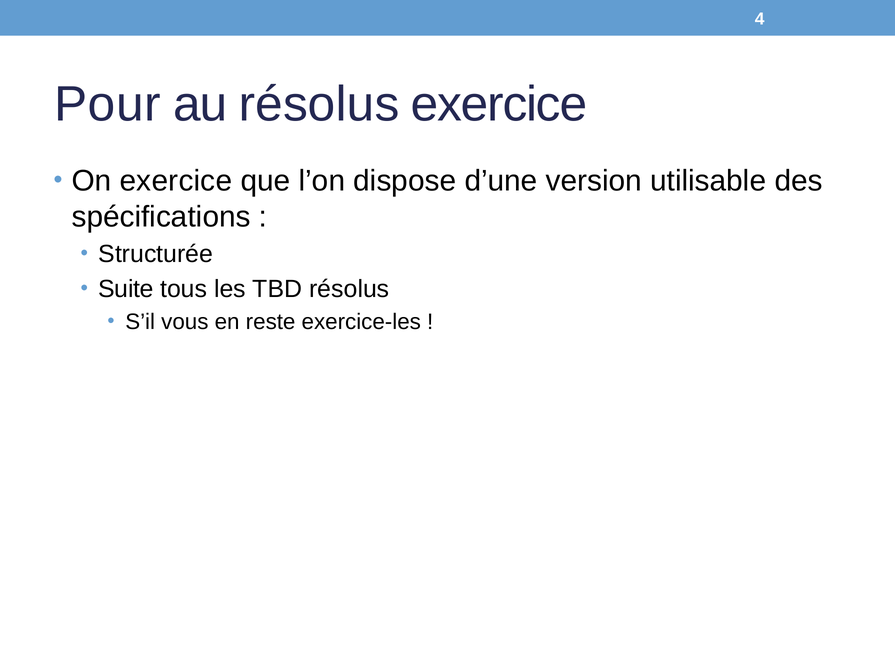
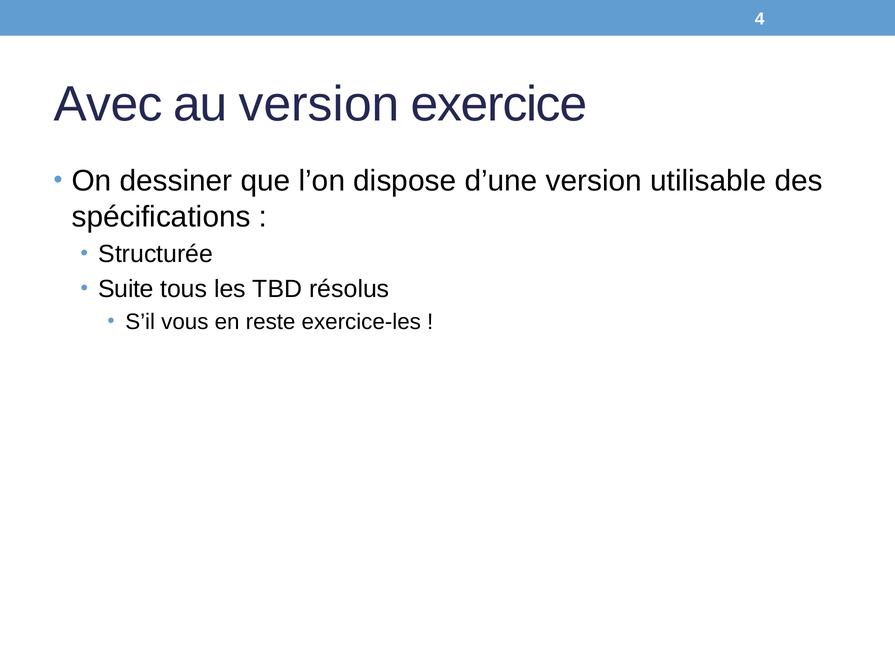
Pour: Pour -> Avec
au résolus: résolus -> version
On exercice: exercice -> dessiner
